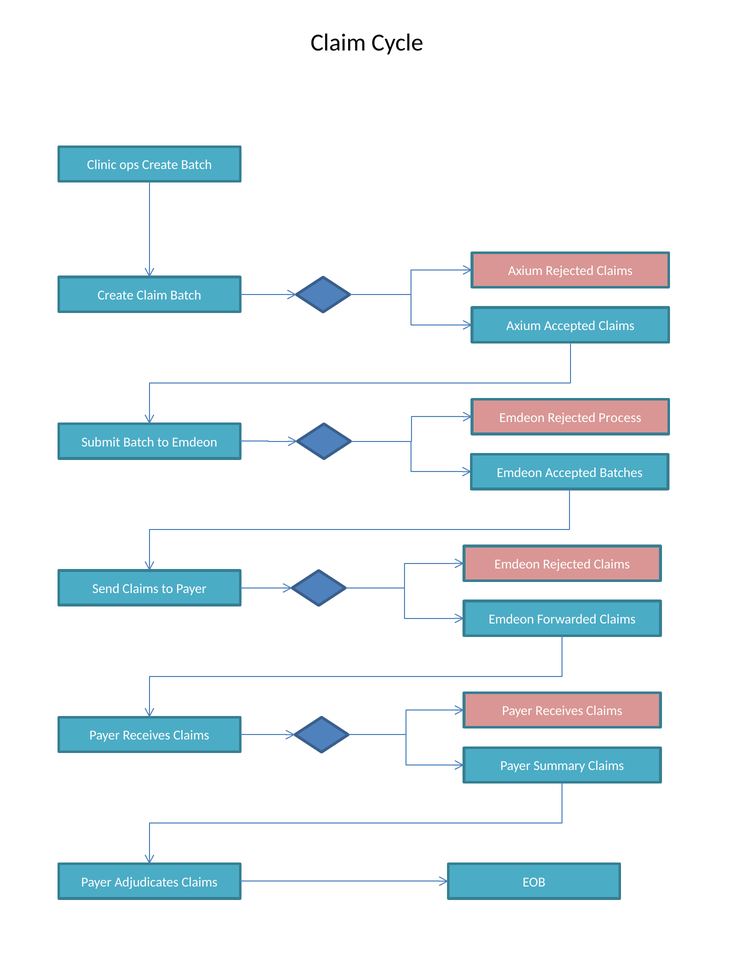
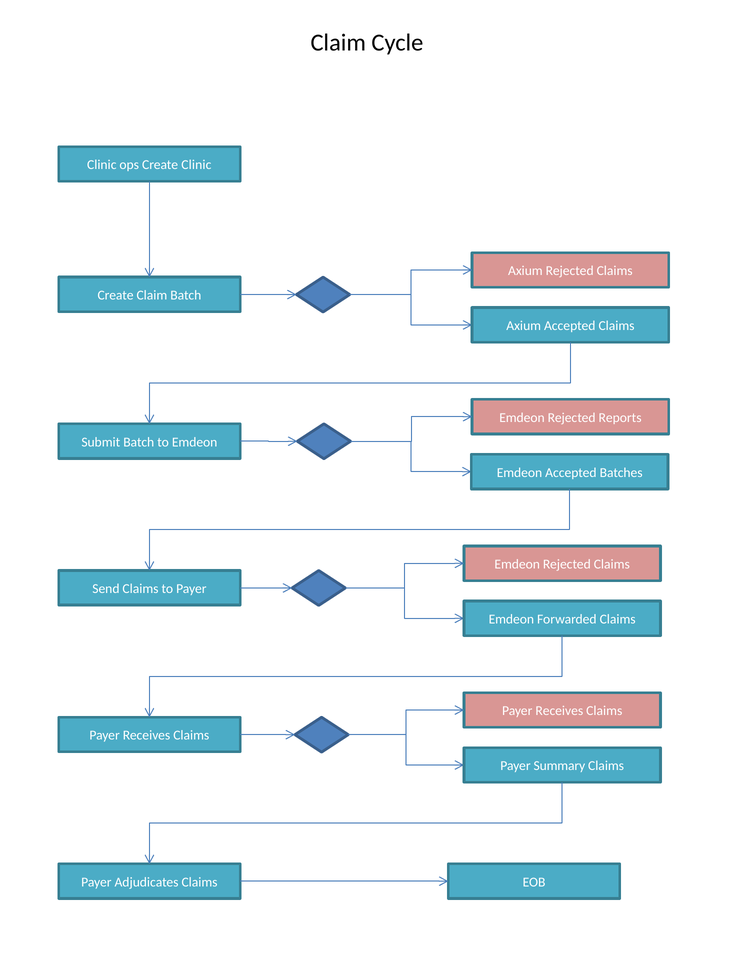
Create Batch: Batch -> Clinic
Process: Process -> Reports
